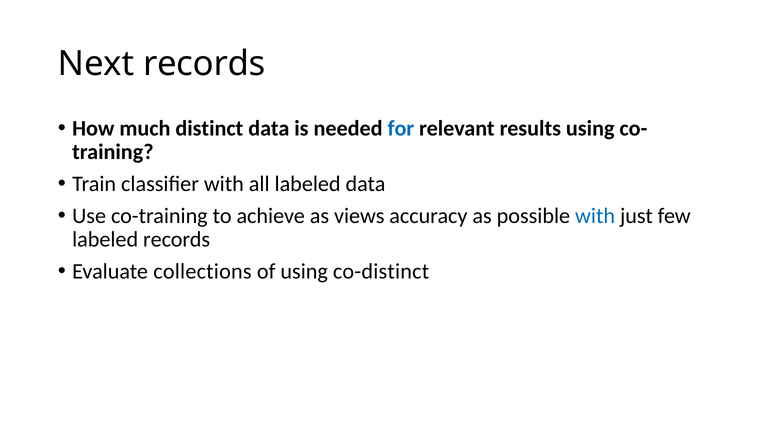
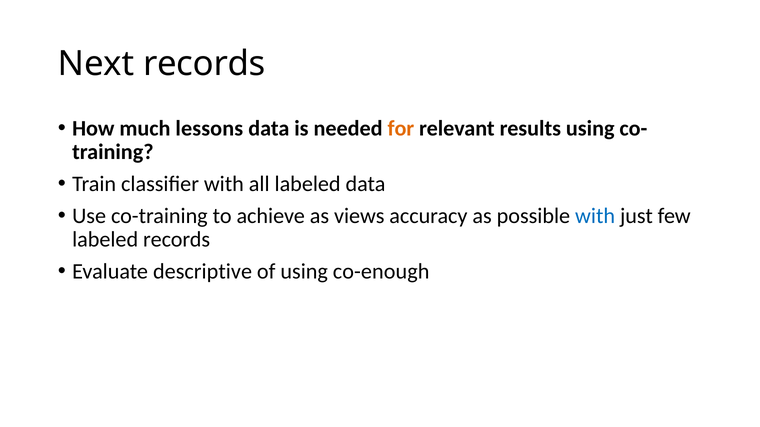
distinct: distinct -> lessons
for colour: blue -> orange
collections: collections -> descriptive
co-distinct: co-distinct -> co-enough
